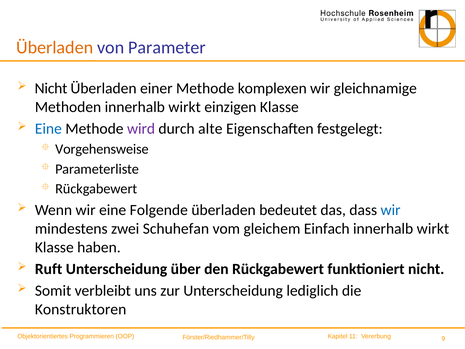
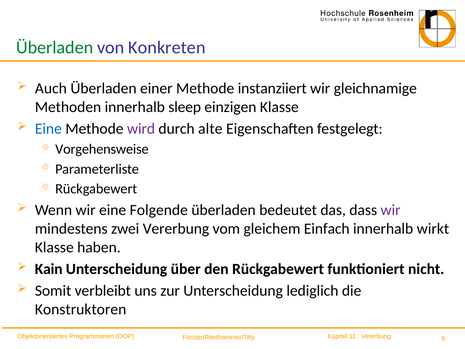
Überladen at (55, 48) colour: orange -> green
Parameter: Parameter -> Konkreten
Nicht at (51, 88): Nicht -> Auch
komplexen: komplexen -> instanziiert
Methoden innerhalb wirkt: wirkt -> sleep
wir at (391, 210) colour: blue -> purple
zwei Schuhefan: Schuhefan -> Vererbung
Ruft: Ruft -> Kain
